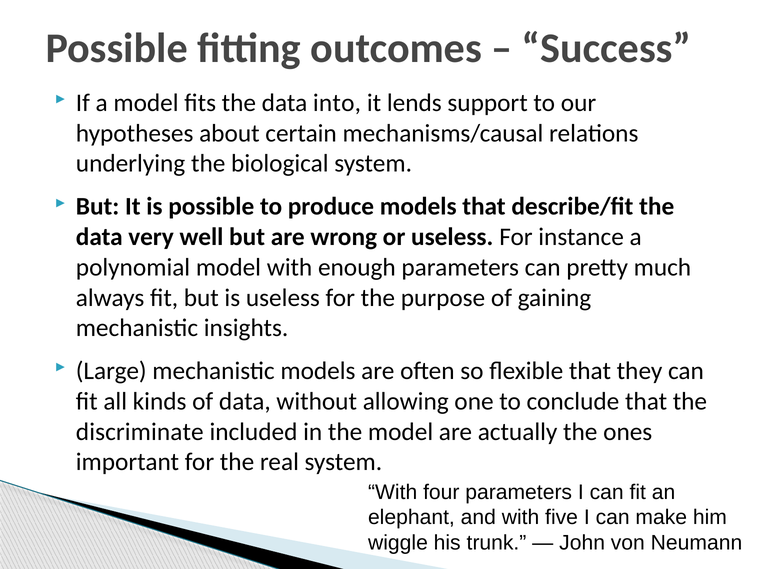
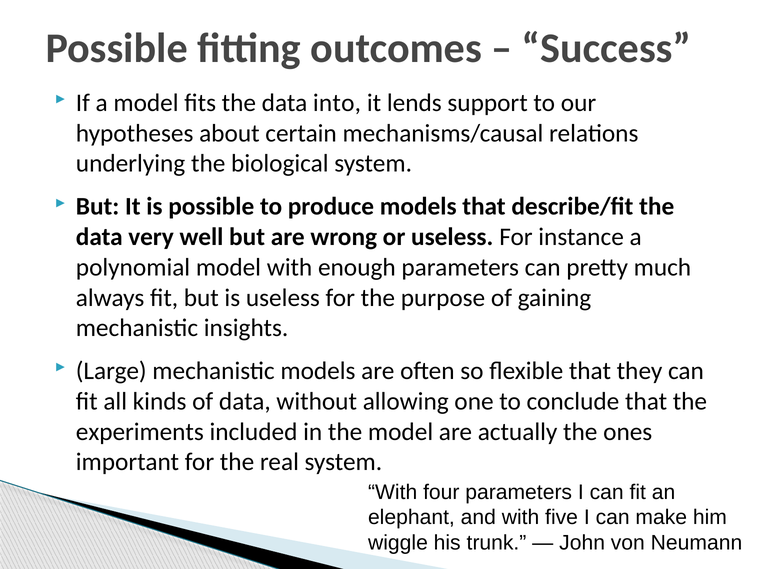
discriminate: discriminate -> experiments
